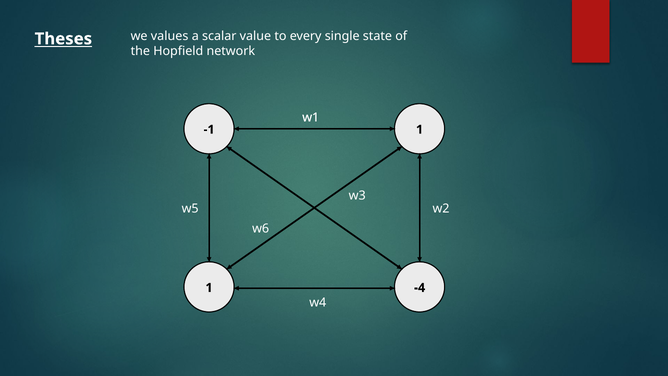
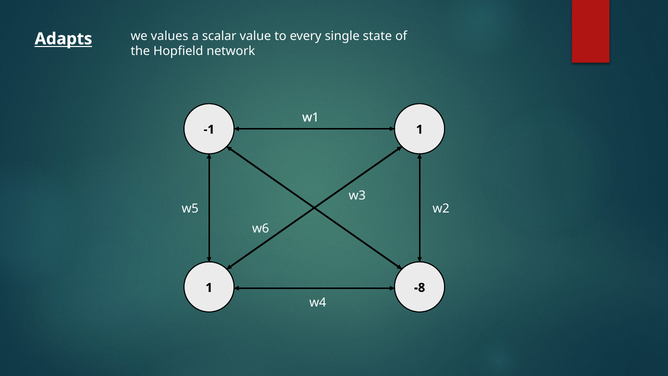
Theses: Theses -> Adapts
-4: -4 -> -8
